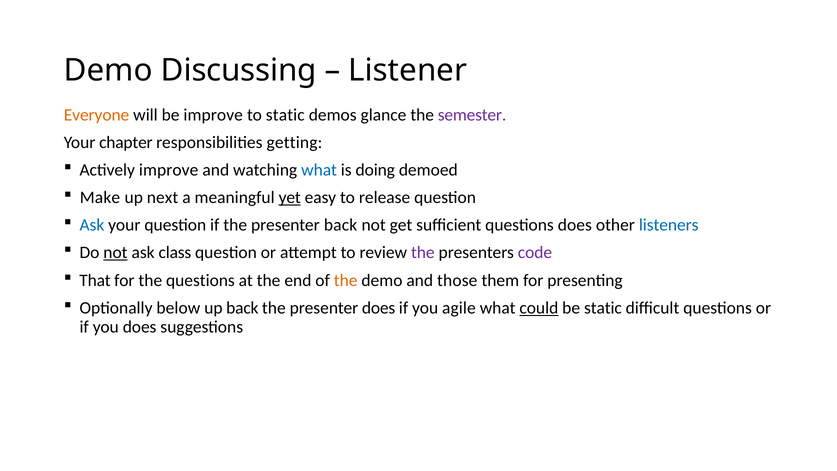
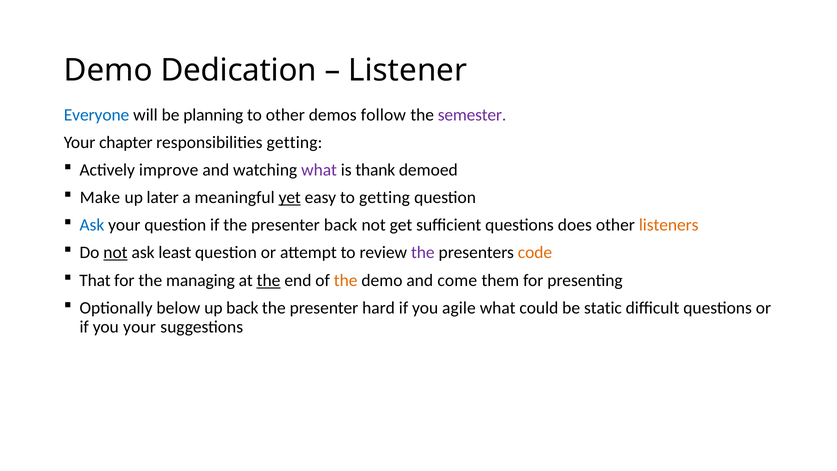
Discussing: Discussing -> Dedication
Everyone colour: orange -> blue
be improve: improve -> planning
to static: static -> other
glance: glance -> follow
what at (319, 170) colour: blue -> purple
doing: doing -> thank
next: next -> later
to release: release -> getting
listeners colour: blue -> orange
class: class -> least
code colour: purple -> orange
the questions: questions -> managing
the at (269, 280) underline: none -> present
those: those -> come
presenter does: does -> hard
could underline: present -> none
you does: does -> your
